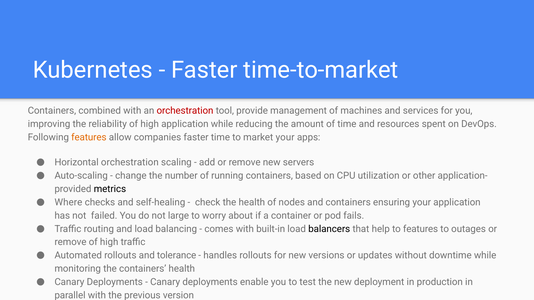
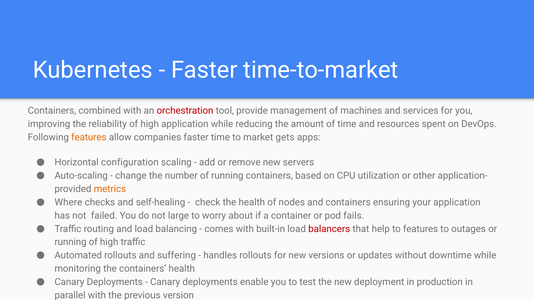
market your: your -> gets
Horizontal orchestration: orchestration -> configuration
metrics colour: black -> orange
balancers colour: black -> red
remove at (70, 242): remove -> running
tolerance: tolerance -> suffering
